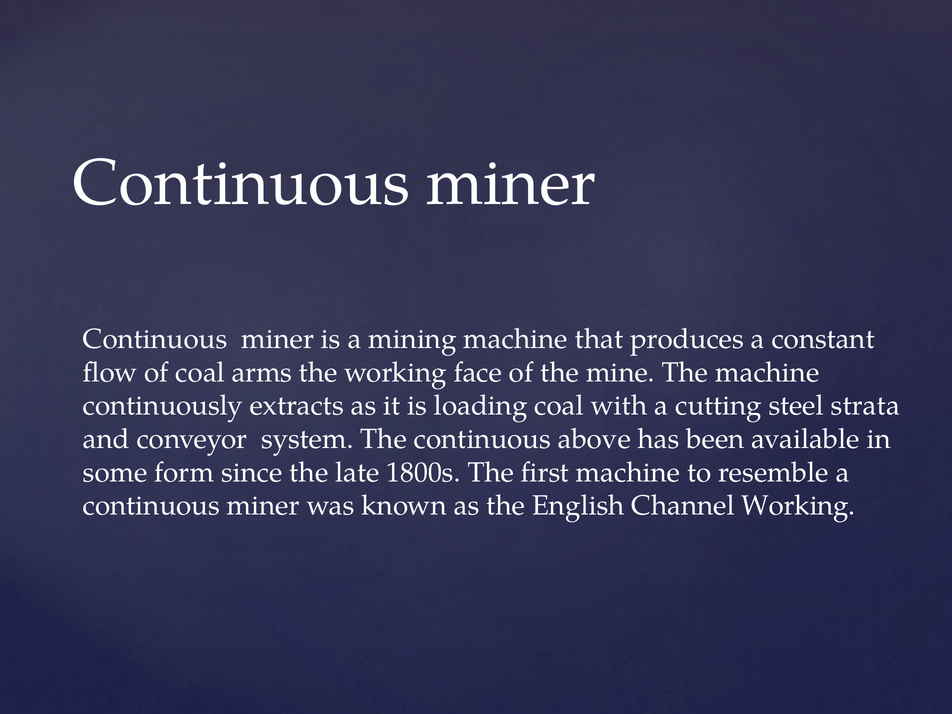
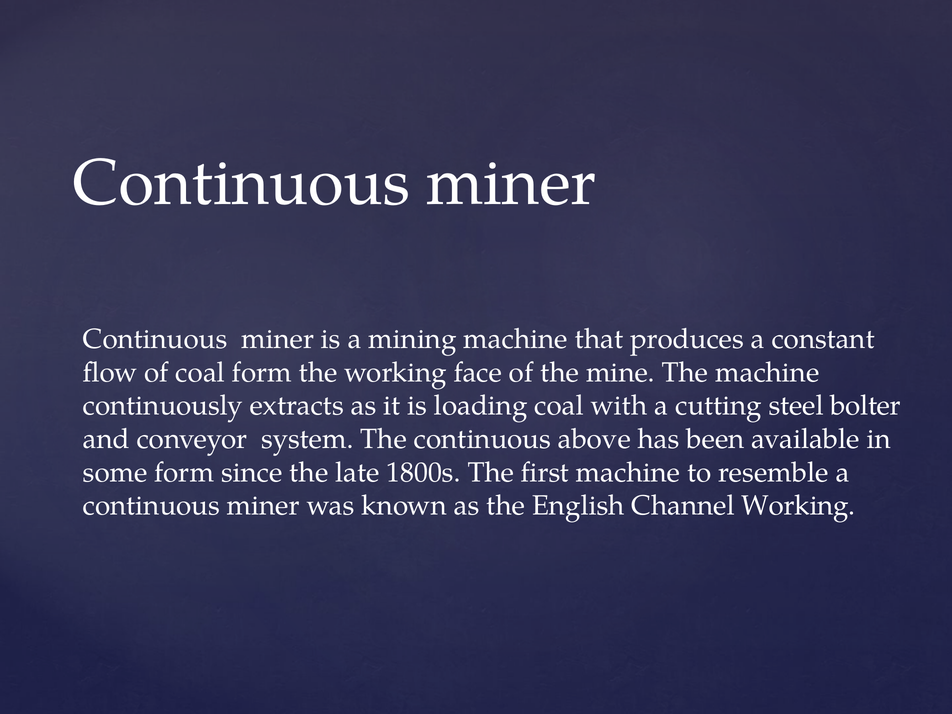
coal arms: arms -> form
strata: strata -> bolter
